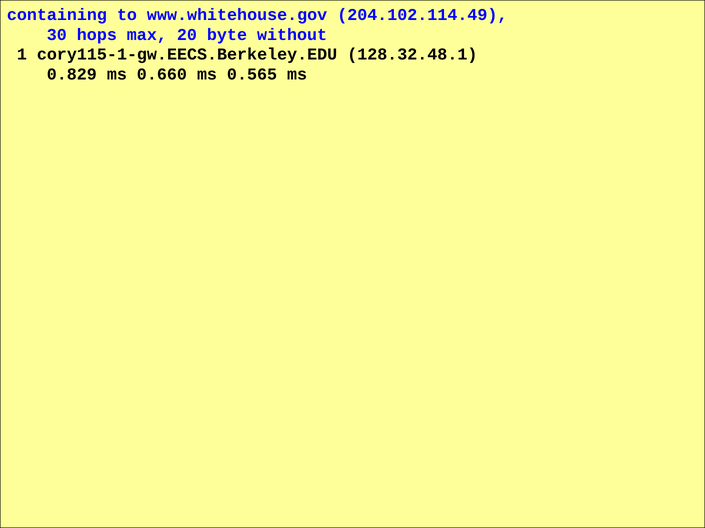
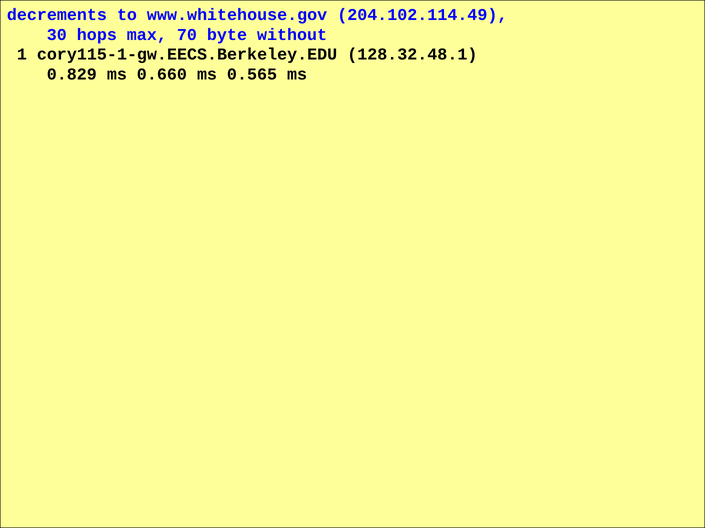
containing: containing -> decrements
20: 20 -> 70
